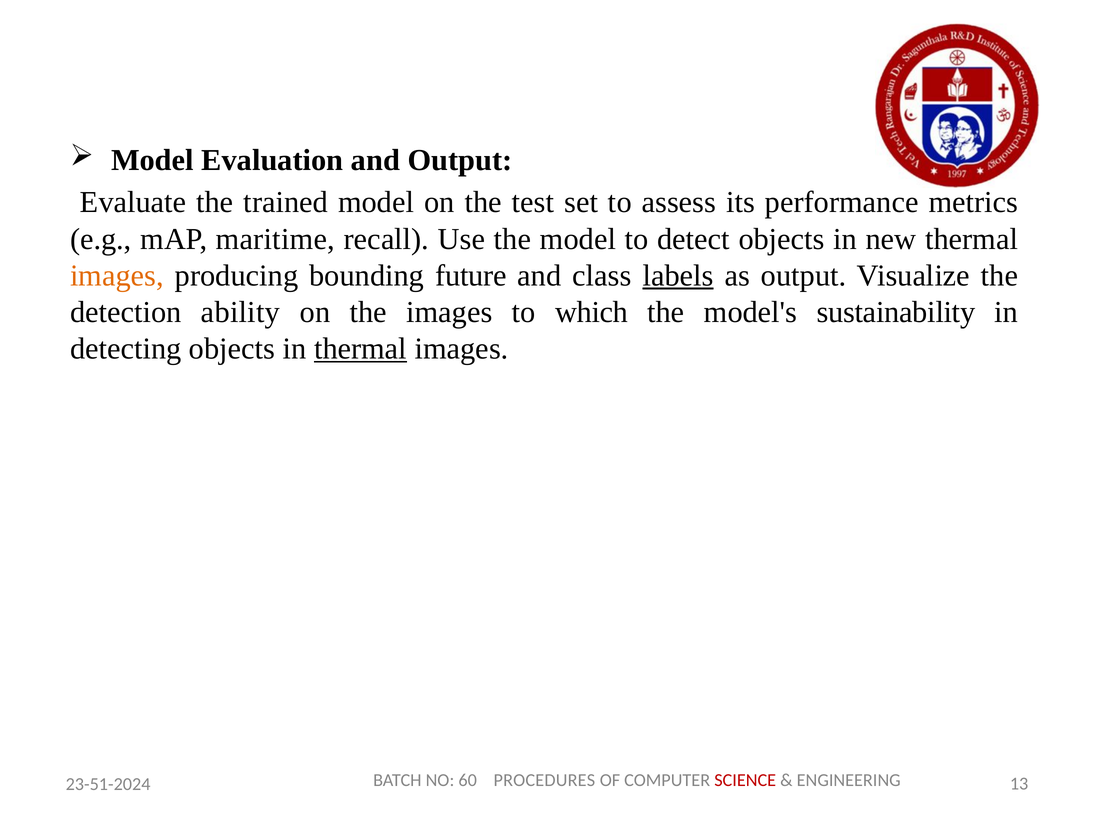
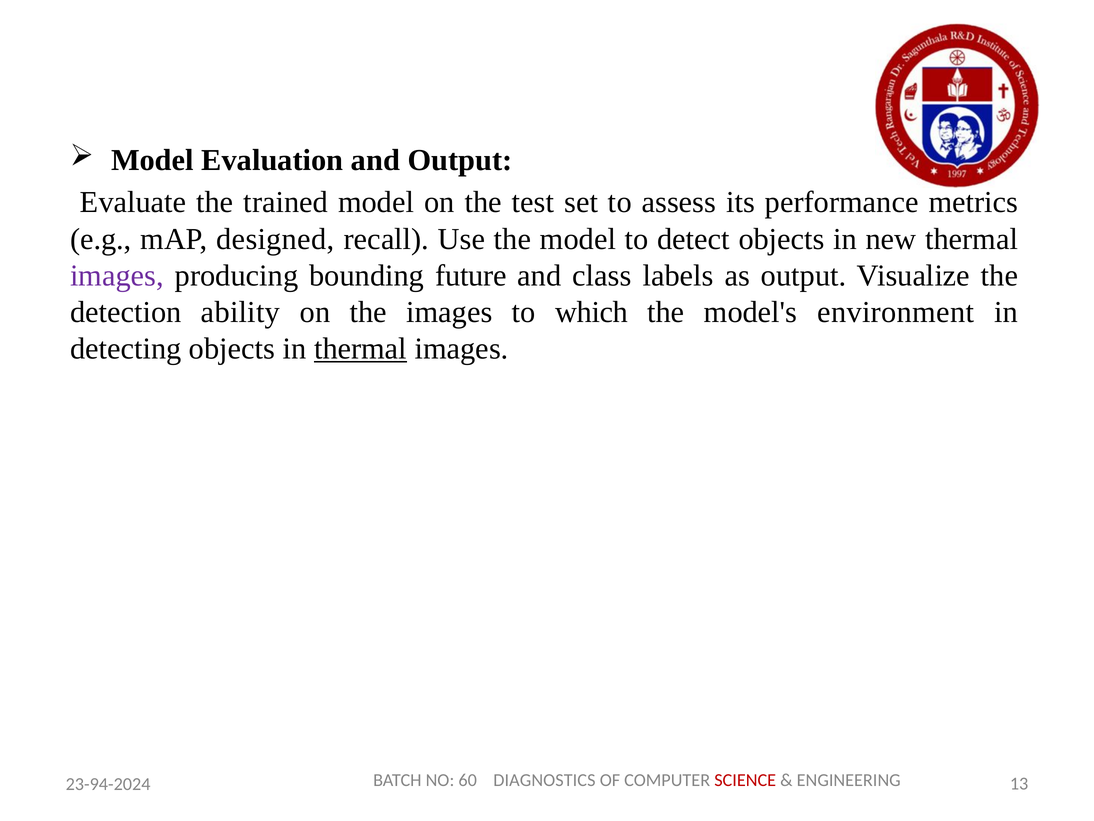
maritime: maritime -> designed
images at (117, 275) colour: orange -> purple
labels underline: present -> none
sustainability: sustainability -> environment
23-51-2024: 23-51-2024 -> 23-94-2024
PROCEDURES: PROCEDURES -> DIAGNOSTICS
